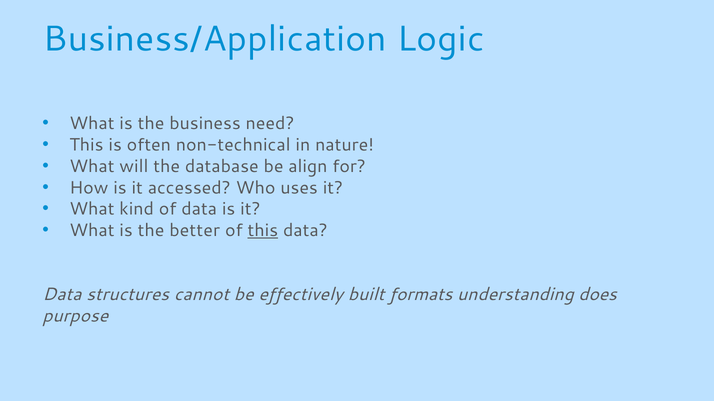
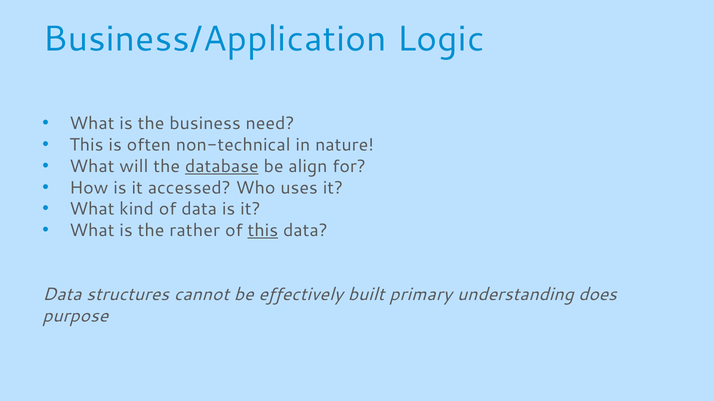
database underline: none -> present
better: better -> rather
formats: formats -> primary
